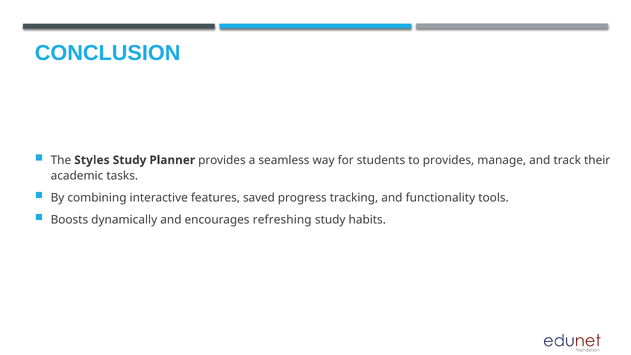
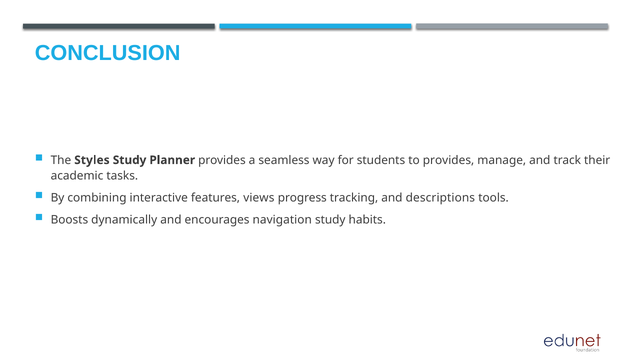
saved: saved -> views
functionality: functionality -> descriptions
refreshing: refreshing -> navigation
